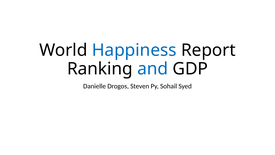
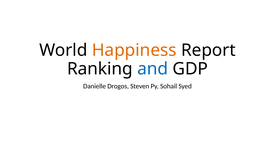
Happiness colour: blue -> orange
